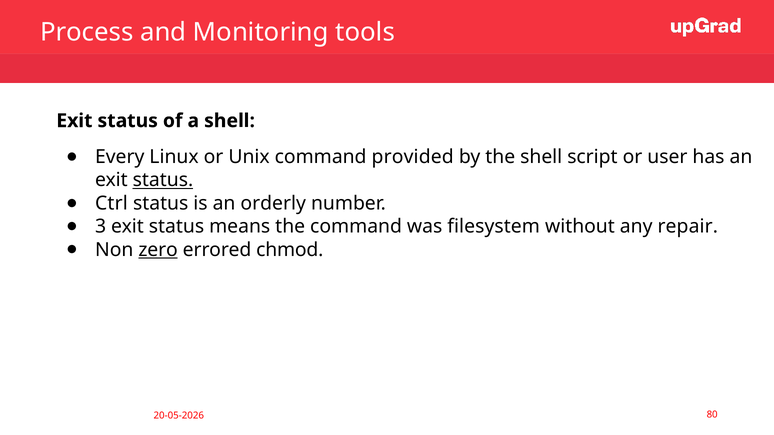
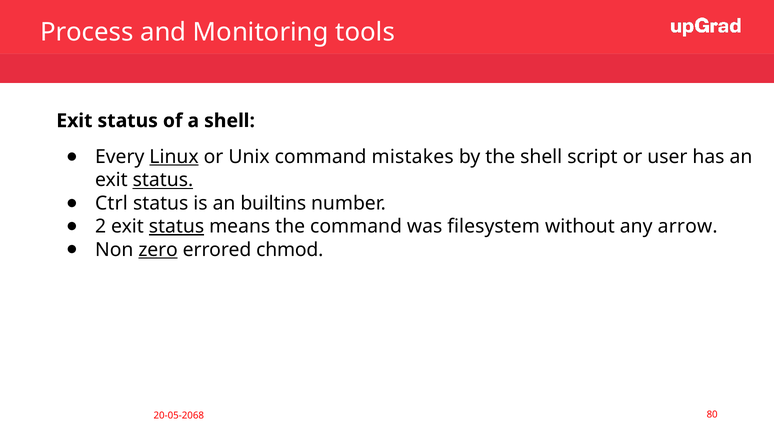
Linux underline: none -> present
provided: provided -> mistakes
orderly: orderly -> builtins
3: 3 -> 2
status at (177, 227) underline: none -> present
repair: repair -> arrow
20-05-2026: 20-05-2026 -> 20-05-2068
